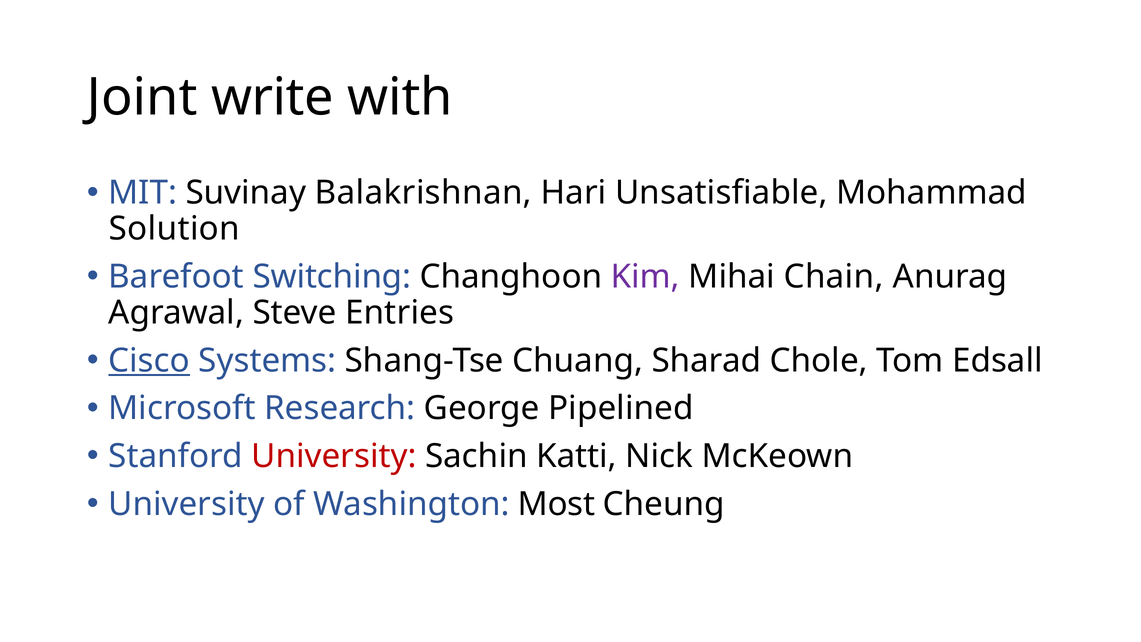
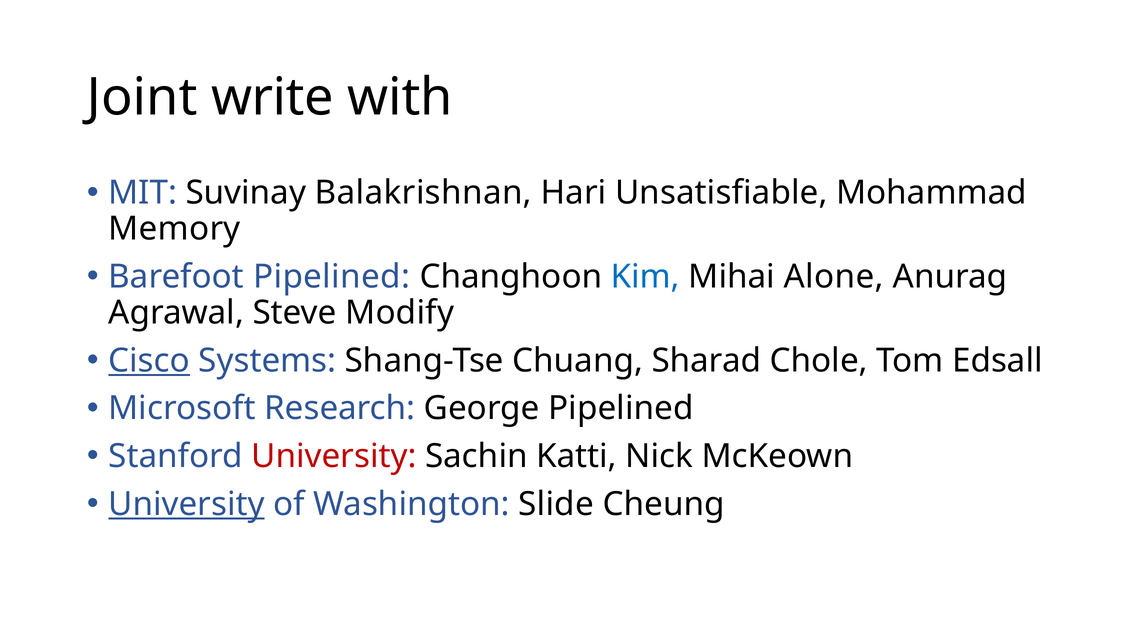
Solution: Solution -> Memory
Barefoot Switching: Switching -> Pipelined
Kim colour: purple -> blue
Chain: Chain -> Alone
Entries: Entries -> Modify
University at (186, 504) underline: none -> present
Most: Most -> Slide
